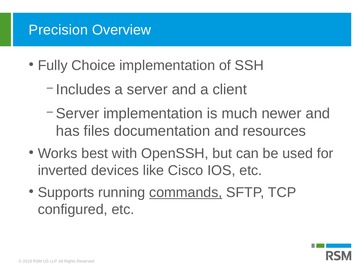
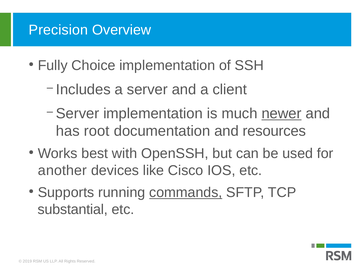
newer underline: none -> present
files: files -> root
inverted: inverted -> another
configured: configured -> substantial
